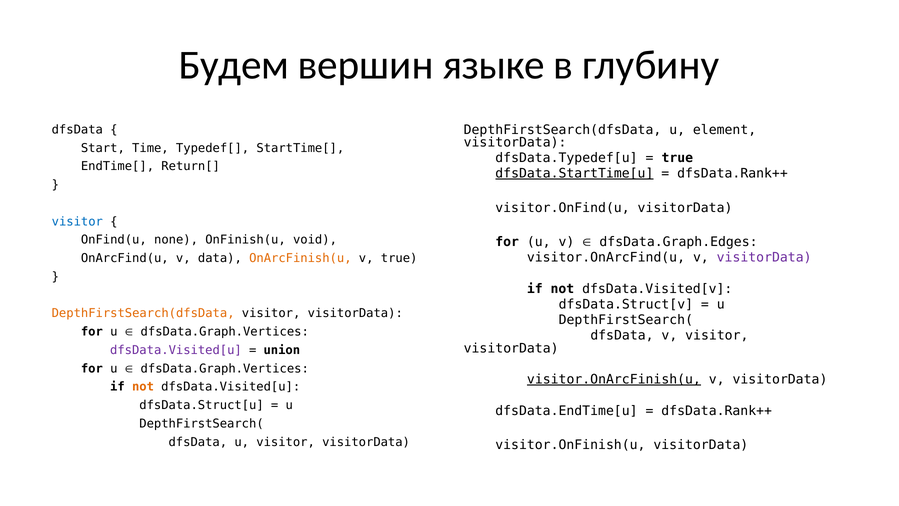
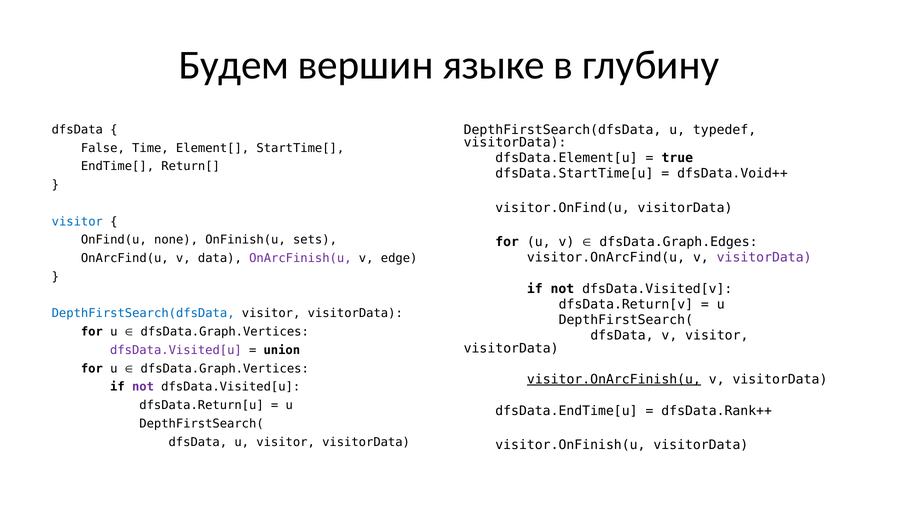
element: element -> typedef
Start: Start -> False
Typedef[: Typedef[ -> Element[
dfsData.Typedef[u: dfsData.Typedef[u -> dfsData.Element[u
dfsData.StartTime[u underline: present -> none
dfsData.Rank++ at (732, 173): dfsData.Rank++ -> dfsData.Void++
void: void -> sets
OnArcFinish(u colour: orange -> purple
v true: true -> edge
dfsData.Struct[v: dfsData.Struct[v -> dfsData.Return[v
DepthFirstSearch(dfsData at (143, 313) colour: orange -> blue
not at (143, 387) colour: orange -> purple
dfsData.Struct[u: dfsData.Struct[u -> dfsData.Return[u
